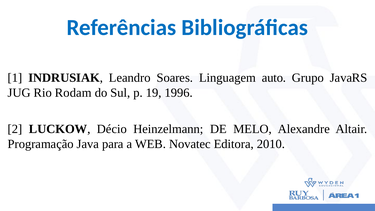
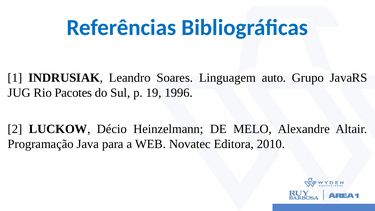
Rodam: Rodam -> Pacotes
